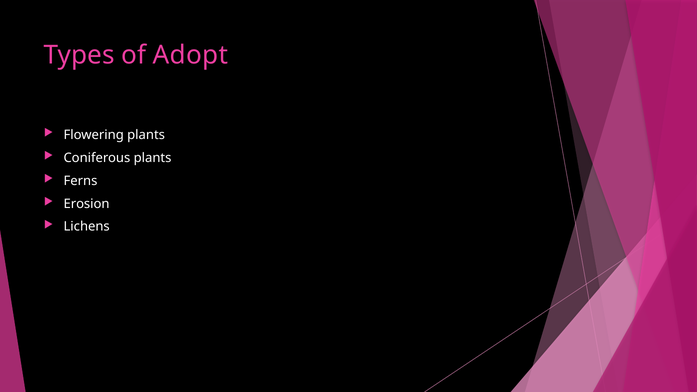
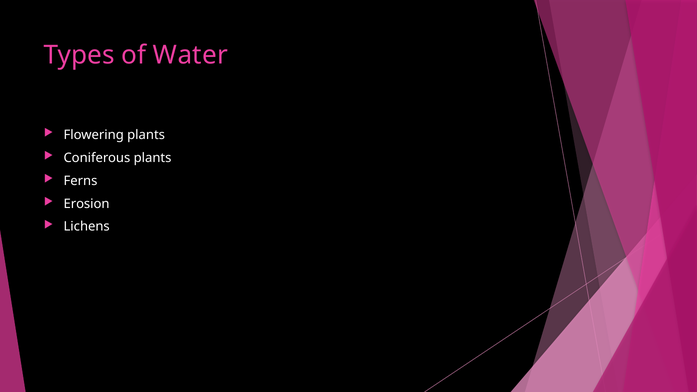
Adopt: Adopt -> Water
